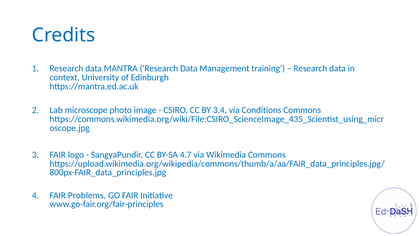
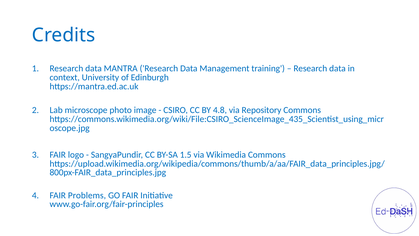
3.4: 3.4 -> 4.8
Conditions: Conditions -> Repository
4.7: 4.7 -> 1.5
